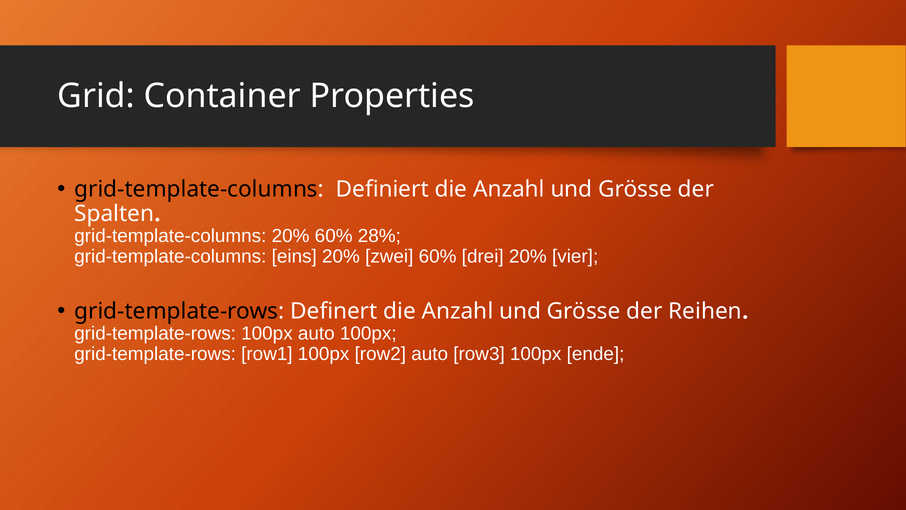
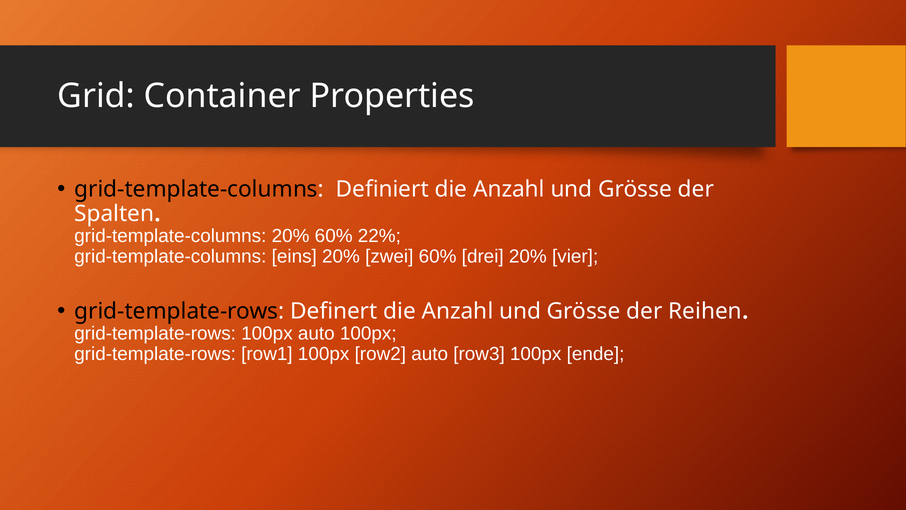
28%: 28% -> 22%
